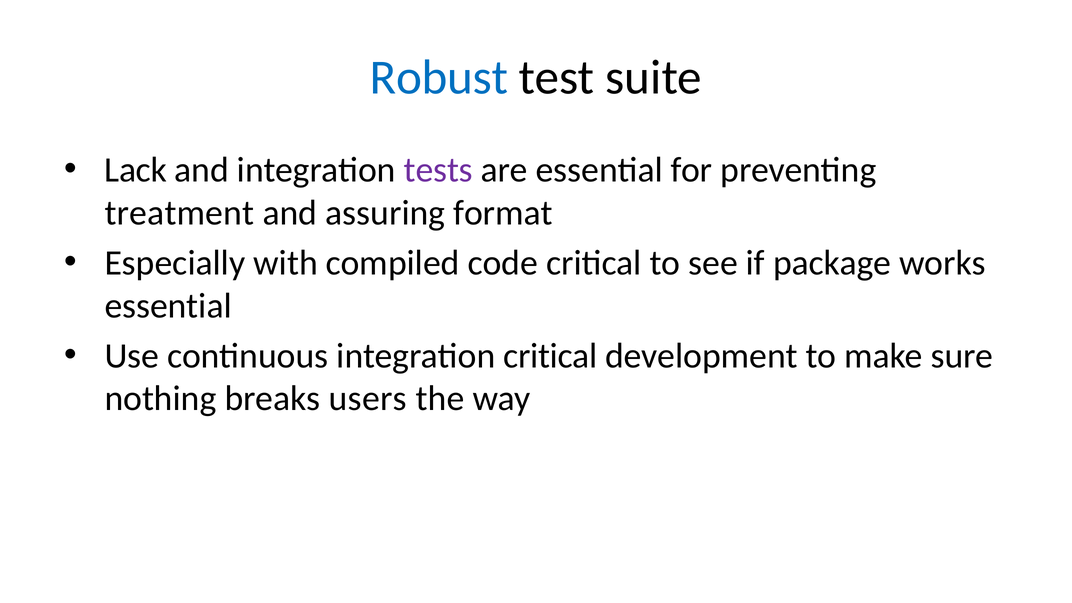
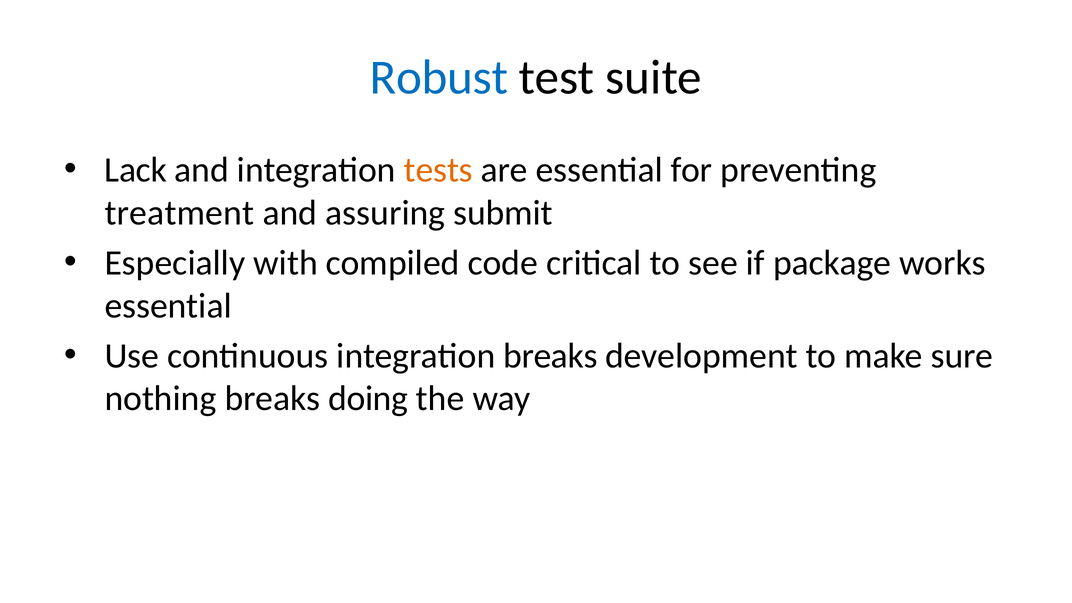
tests colour: purple -> orange
format: format -> submit
integration critical: critical -> breaks
users: users -> doing
